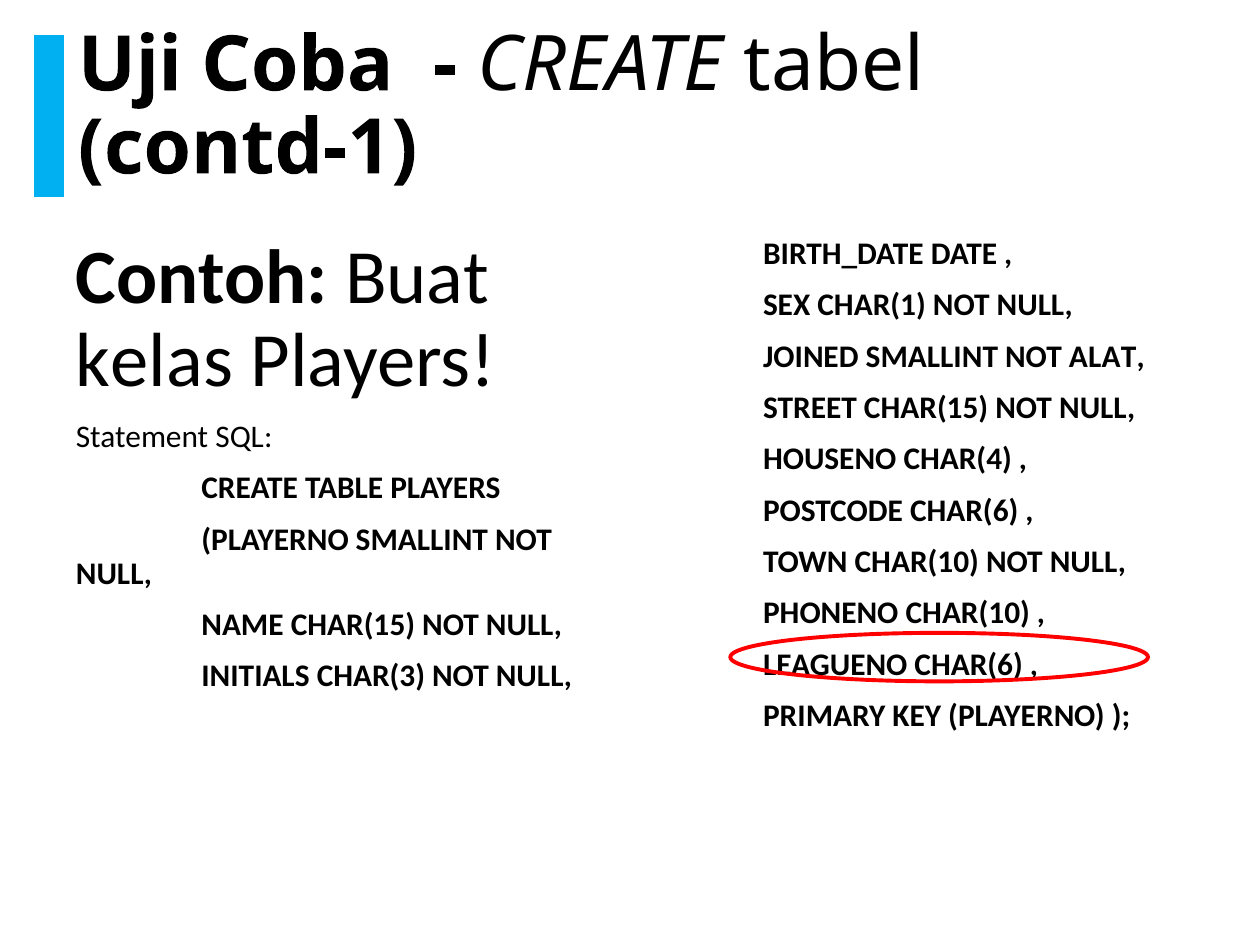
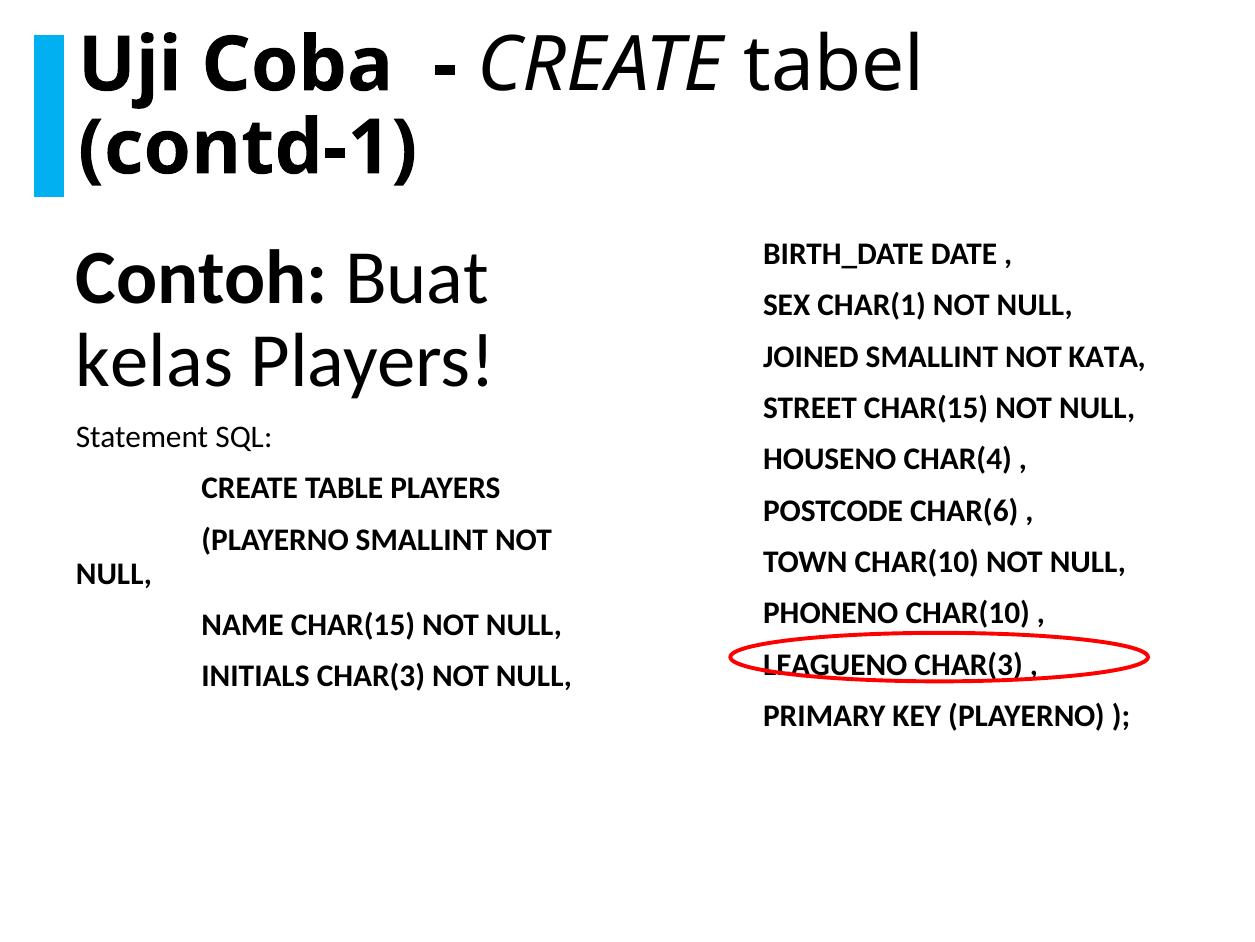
ALAT: ALAT -> KATA
LEAGUENO CHAR(6: CHAR(6 -> CHAR(3
